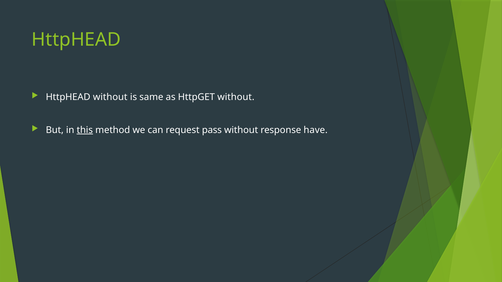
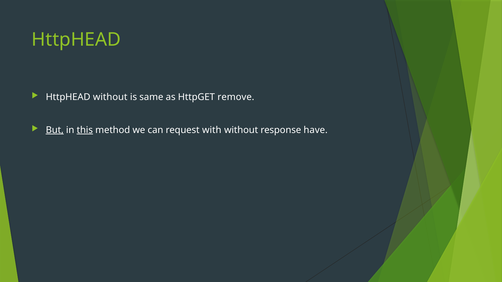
HttpGET without: without -> remove
But underline: none -> present
pass: pass -> with
